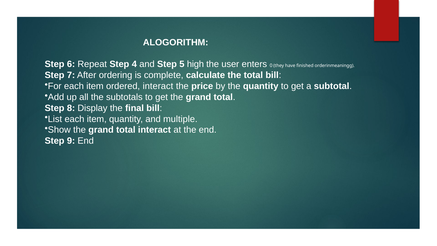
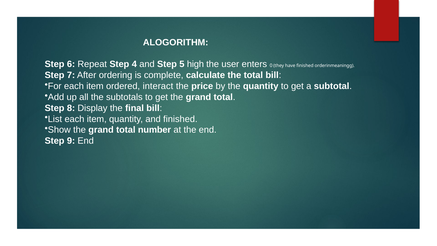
and multiple: multiple -> finished
total interact: interact -> number
